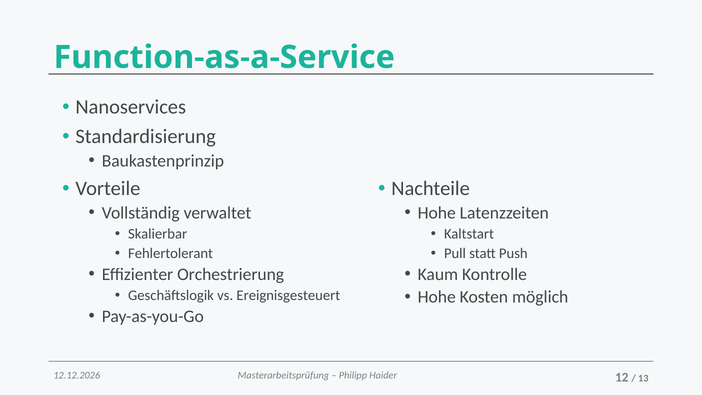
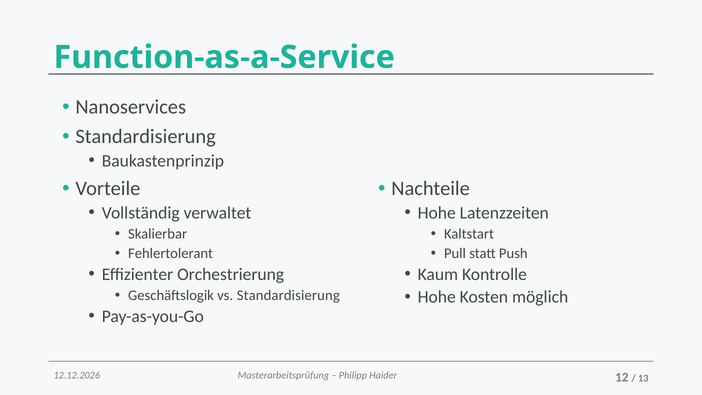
vs Ereignisgesteuert: Ereignisgesteuert -> Standardisierung
